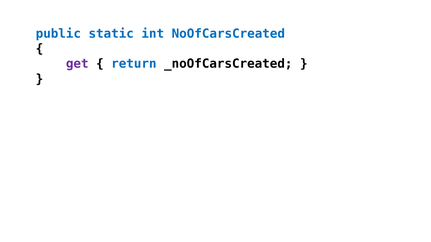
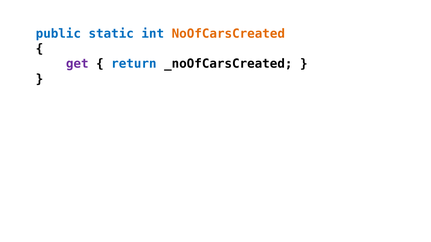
NoOfCarsCreated colour: blue -> orange
